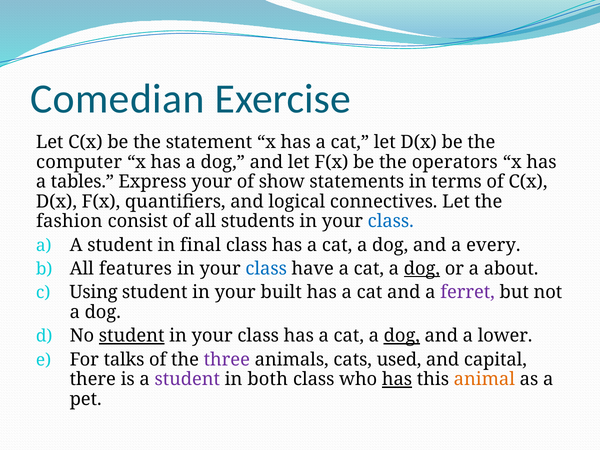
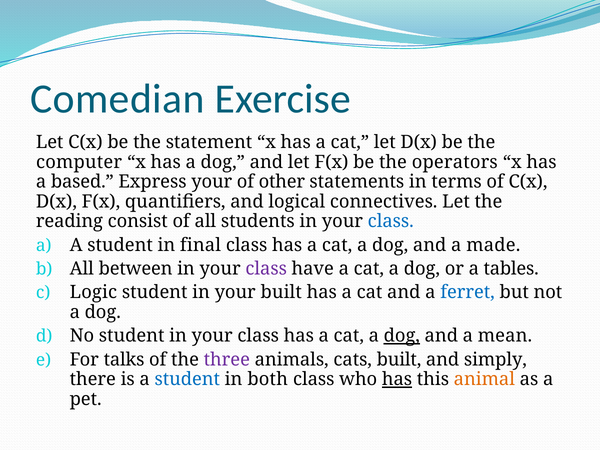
tables: tables -> based
show: show -> other
fashion: fashion -> reading
every: every -> made
features: features -> between
class at (266, 269) colour: blue -> purple
dog at (422, 269) underline: present -> none
about: about -> tables
Using: Using -> Logic
ferret colour: purple -> blue
student at (132, 336) underline: present -> none
lower: lower -> mean
cats used: used -> built
capital: capital -> simply
student at (187, 379) colour: purple -> blue
